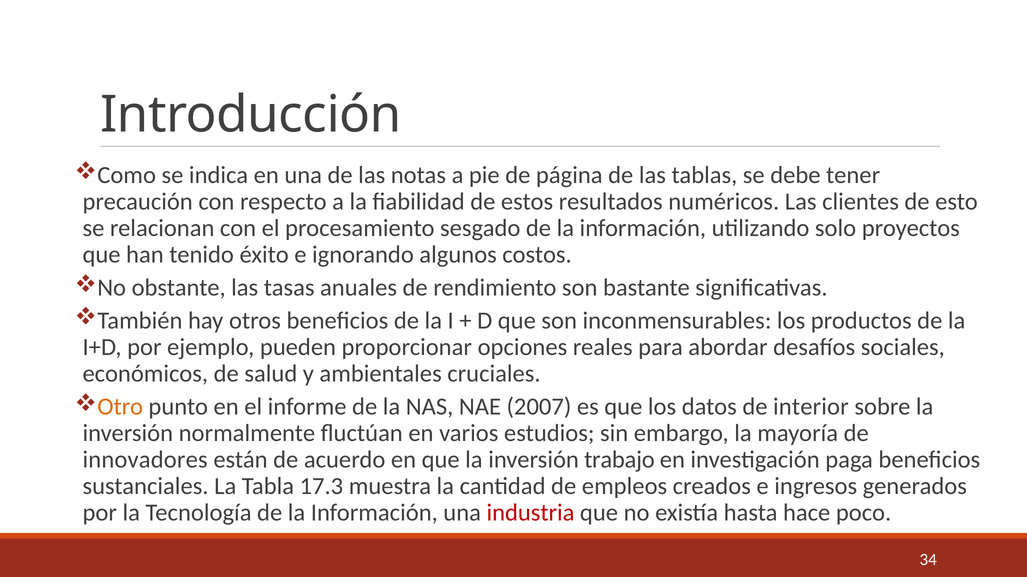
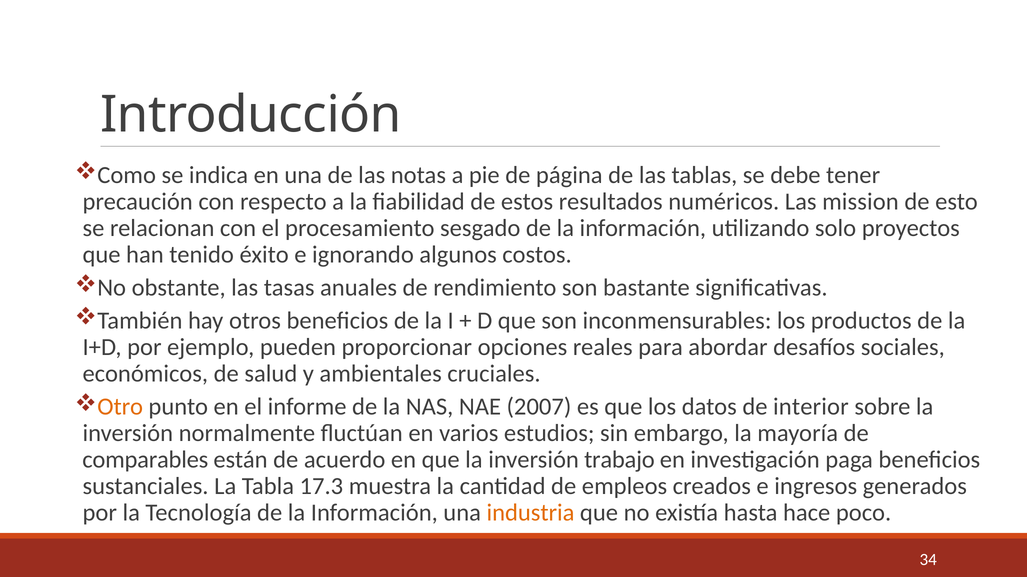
clientes: clientes -> mission
innovadores: innovadores -> comparables
industria colour: red -> orange
